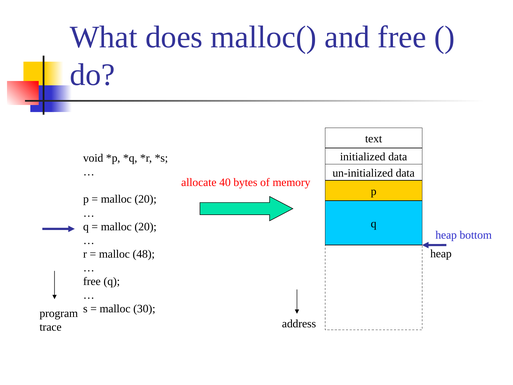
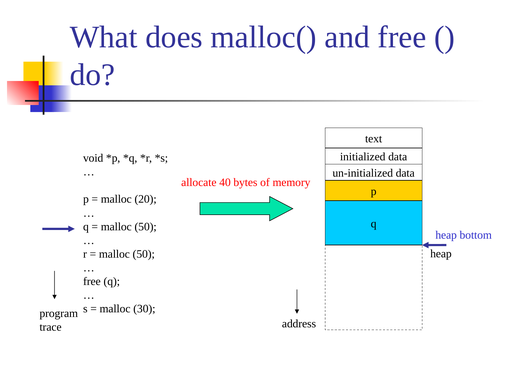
20 at (146, 226): 20 -> 50
48 at (144, 254): 48 -> 50
